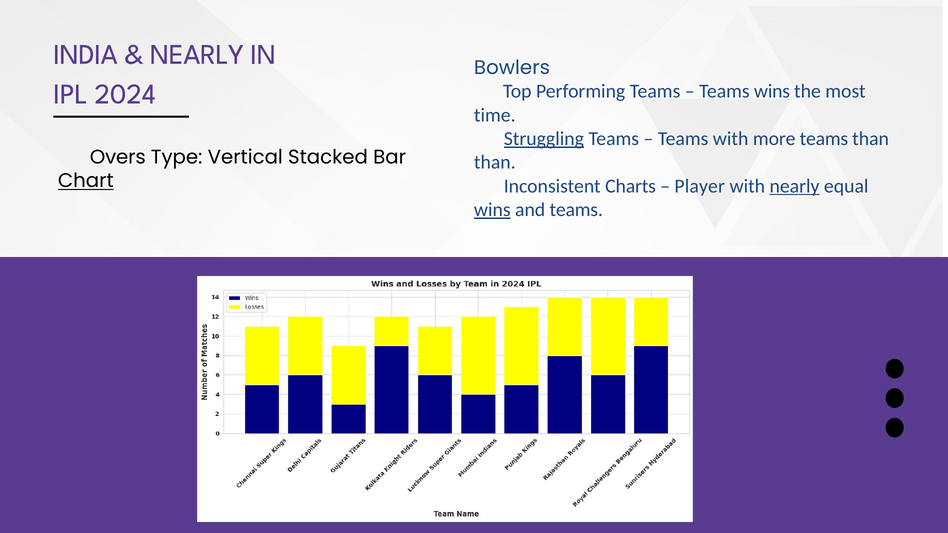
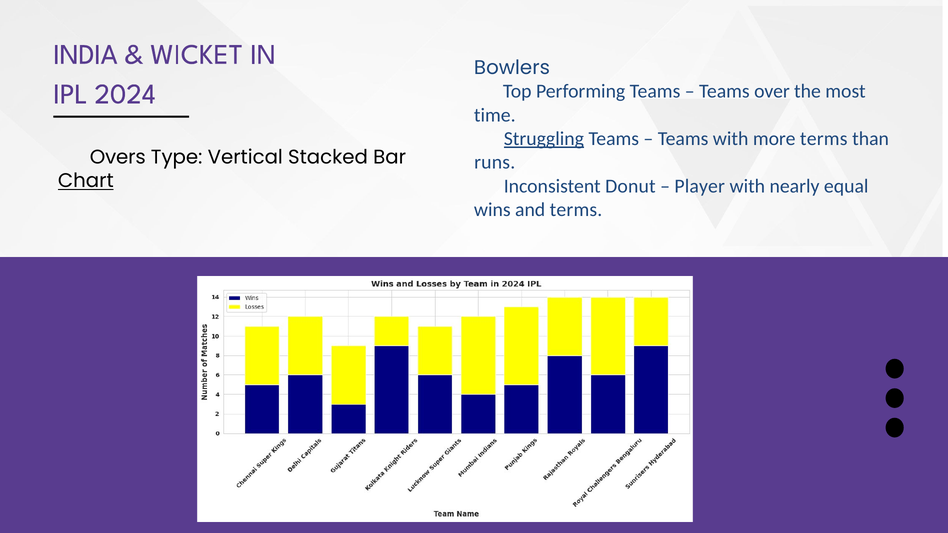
NEARLY at (197, 54): NEARLY -> WICKET
Teams wins: wins -> over
more teams: teams -> terms
than at (495, 163): than -> runs
Charts: Charts -> Donut
nearly at (795, 186) underline: present -> none
wins at (492, 210) underline: present -> none
and teams: teams -> terms
